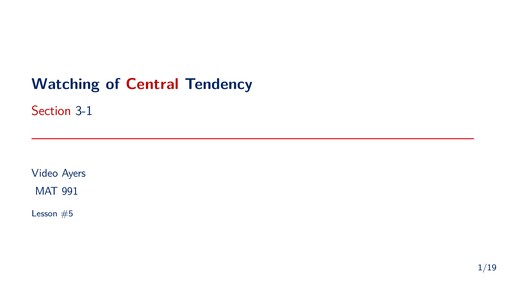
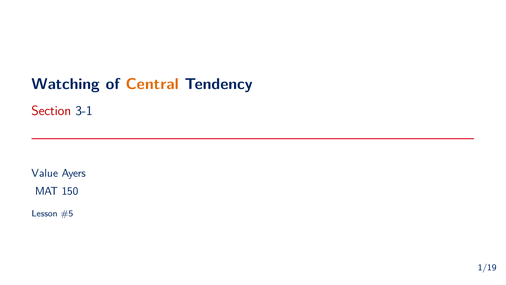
Central colour: red -> orange
Video: Video -> Value
991: 991 -> 150
